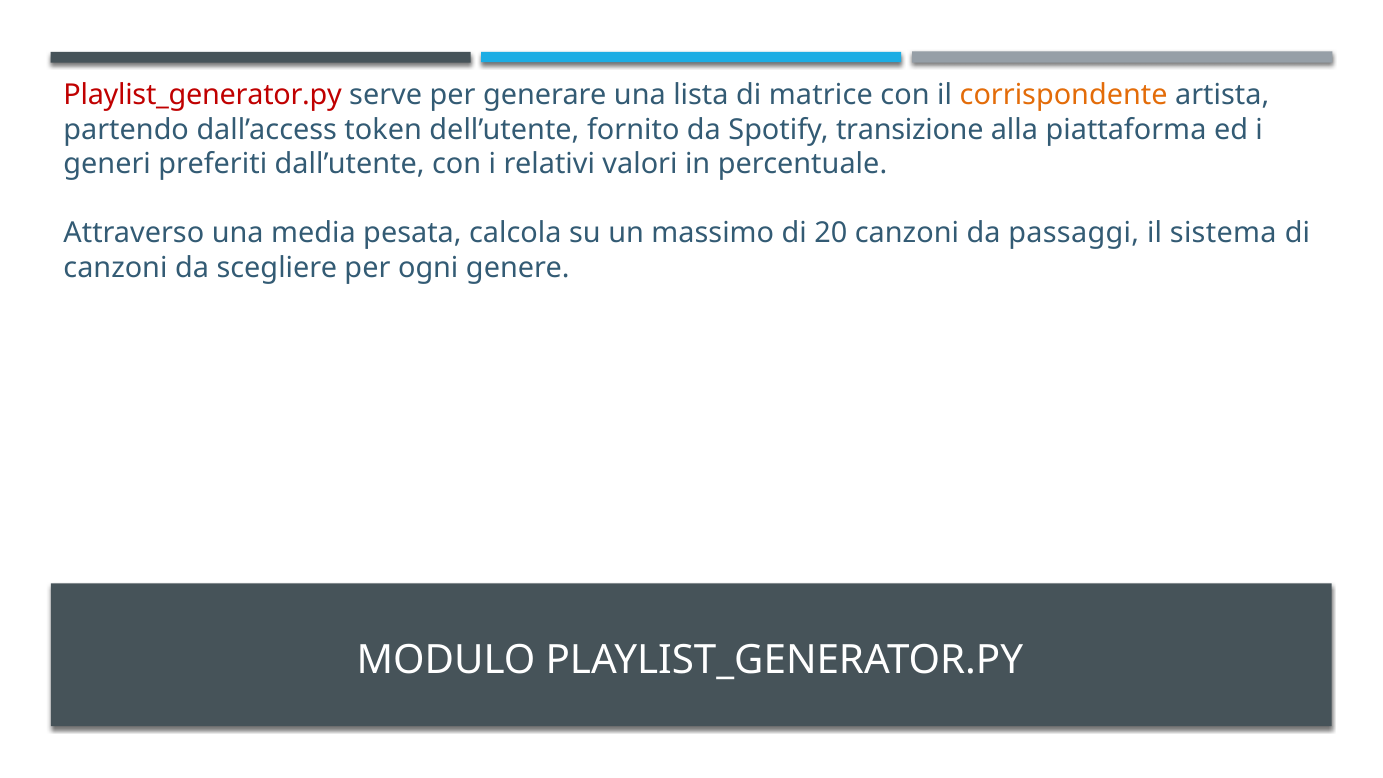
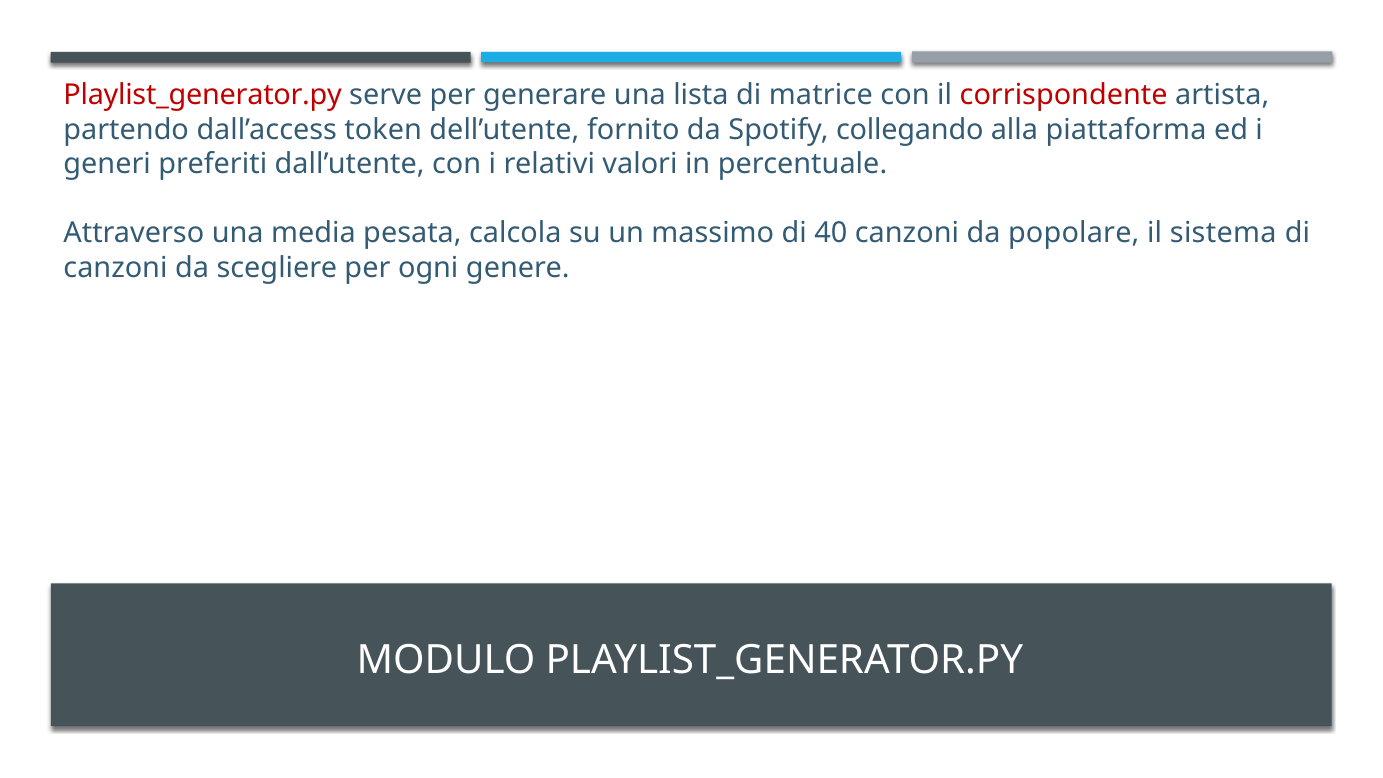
corrispondente colour: orange -> red
transizione: transizione -> collegando
20: 20 -> 40
passaggi: passaggi -> popolare
